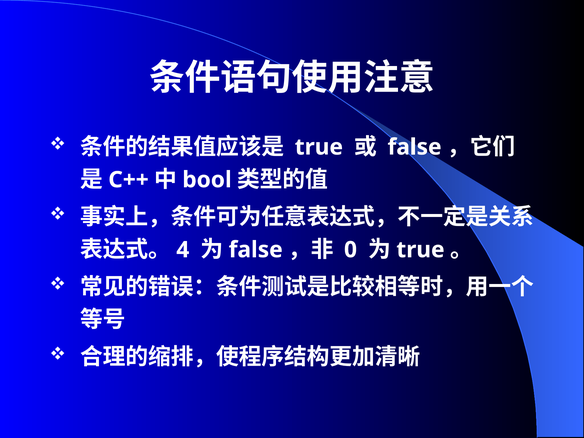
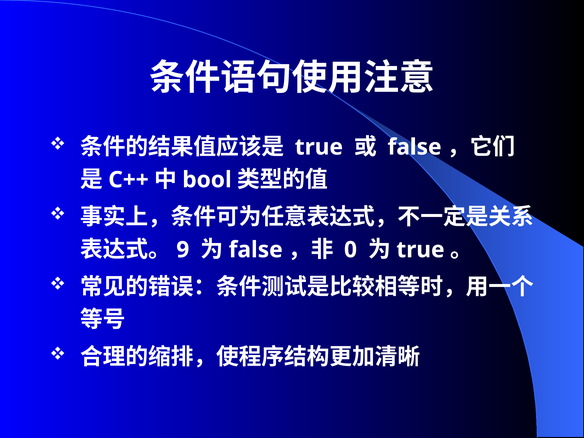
4: 4 -> 9
